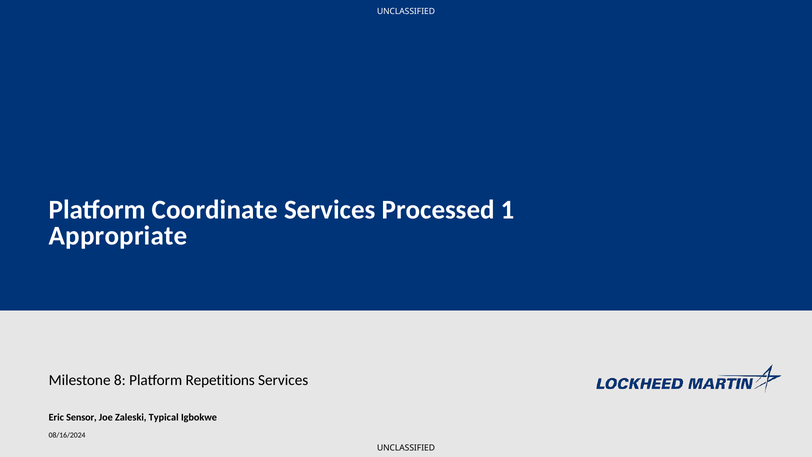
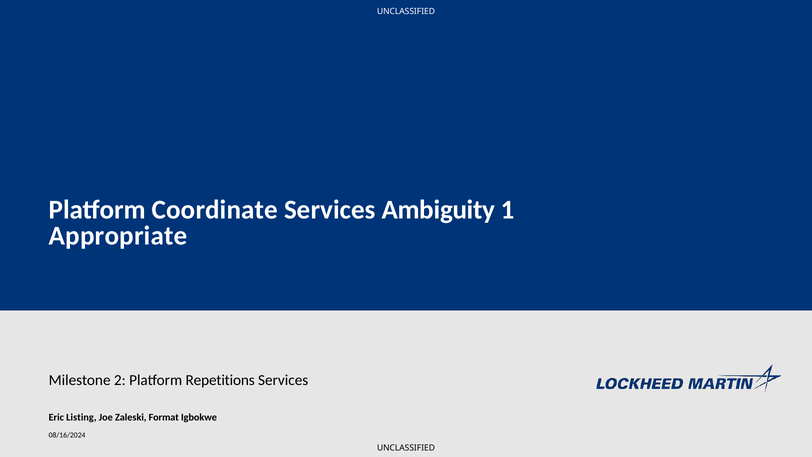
Processed: Processed -> Ambiguity
8: 8 -> 2
Sensor: Sensor -> Listing
Typical: Typical -> Format
